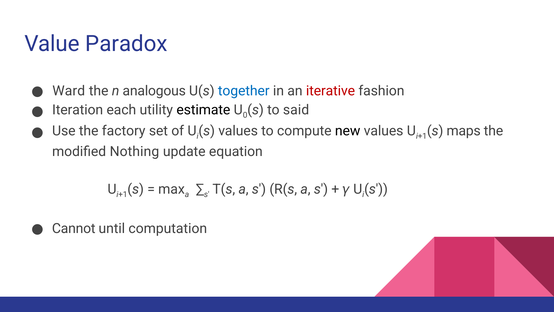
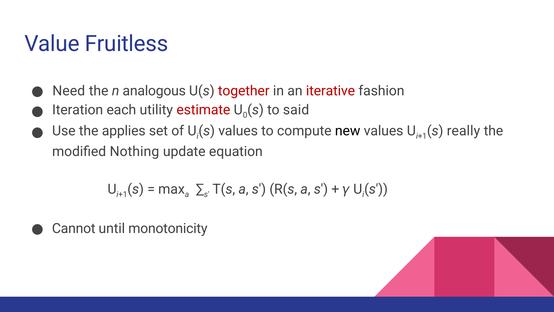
Paradox: Paradox -> Fruitless
Ward: Ward -> Need
together colour: blue -> red
estimate colour: black -> red
factory: factory -> applies
maps: maps -> really
computation: computation -> monotonicity
